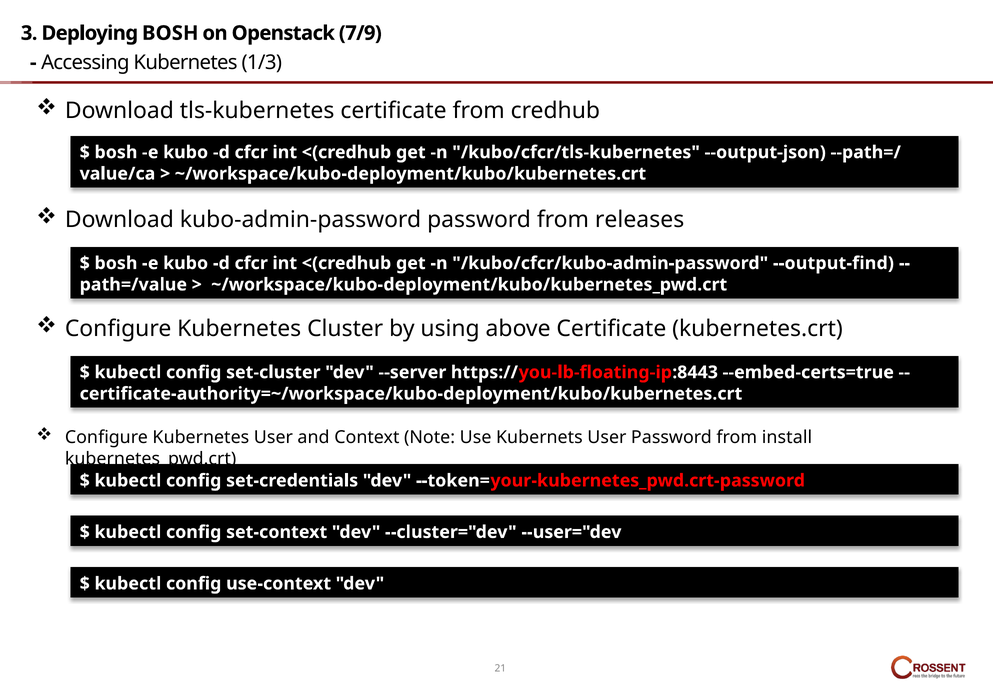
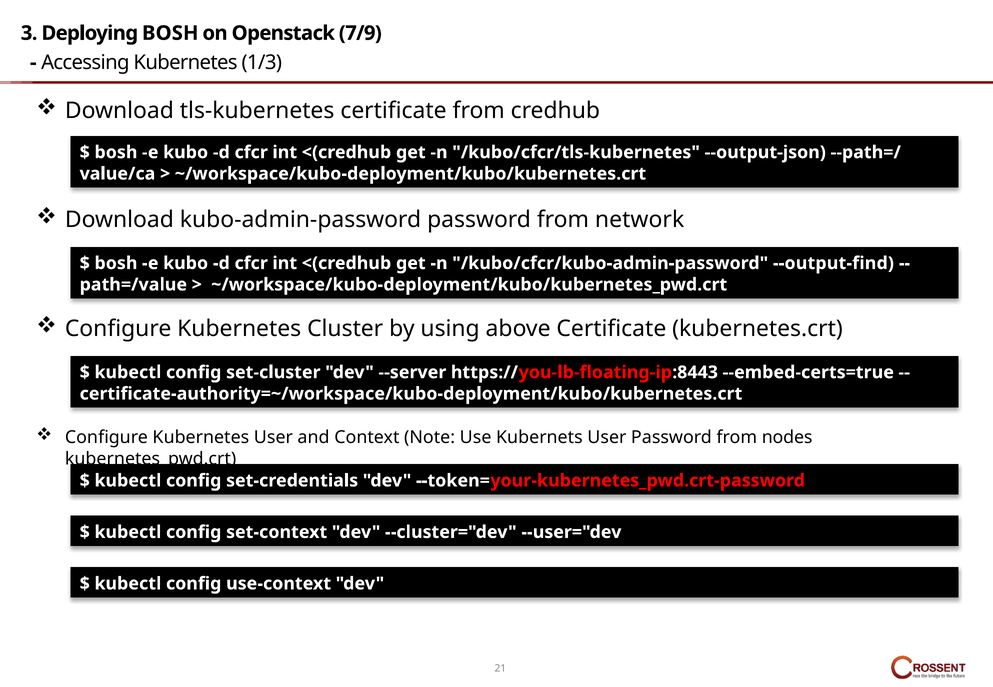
releases: releases -> network
install: install -> nodes
